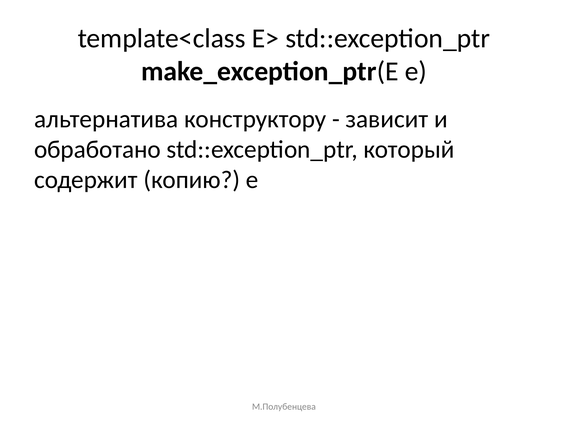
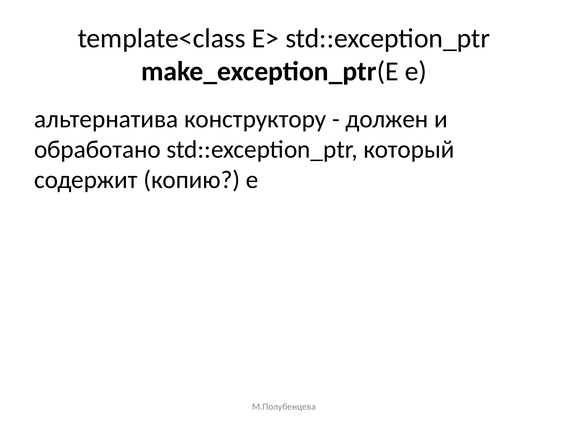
зависит: зависит -> должен
